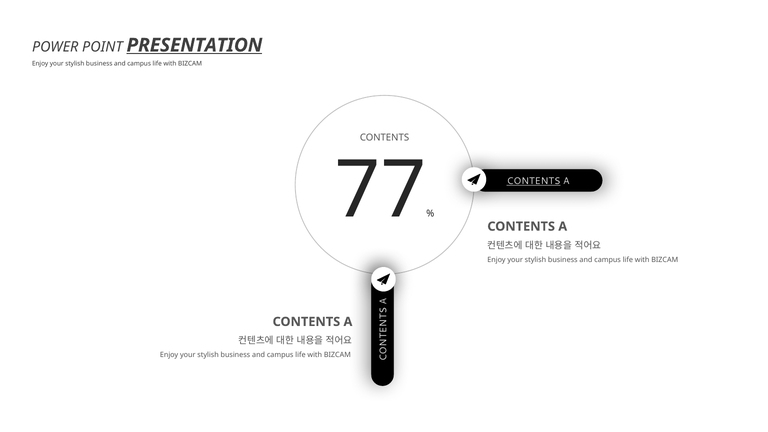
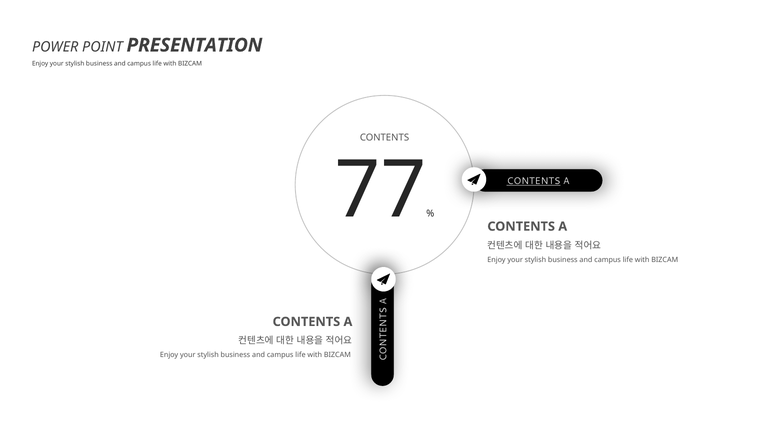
PRESENTATION underline: present -> none
